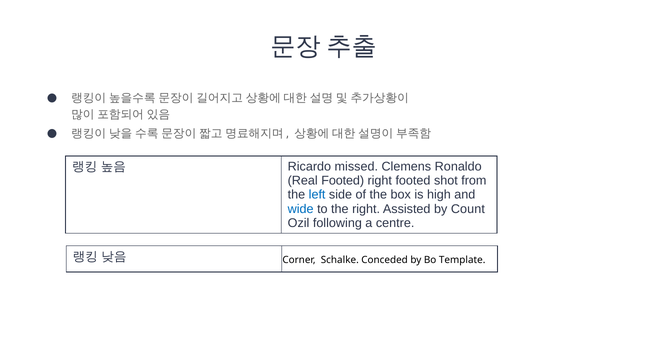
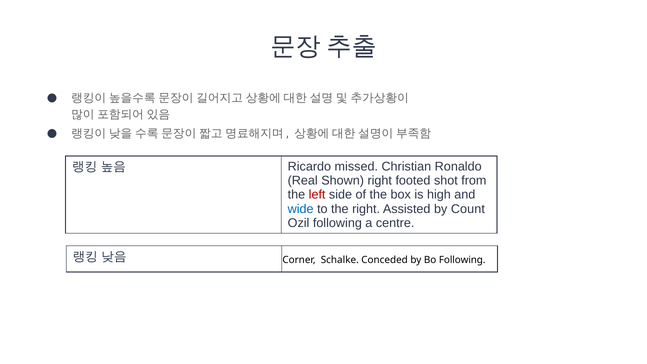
Clemens: Clemens -> Christian
Real Footed: Footed -> Shown
left colour: blue -> red
Bo Template: Template -> Following
